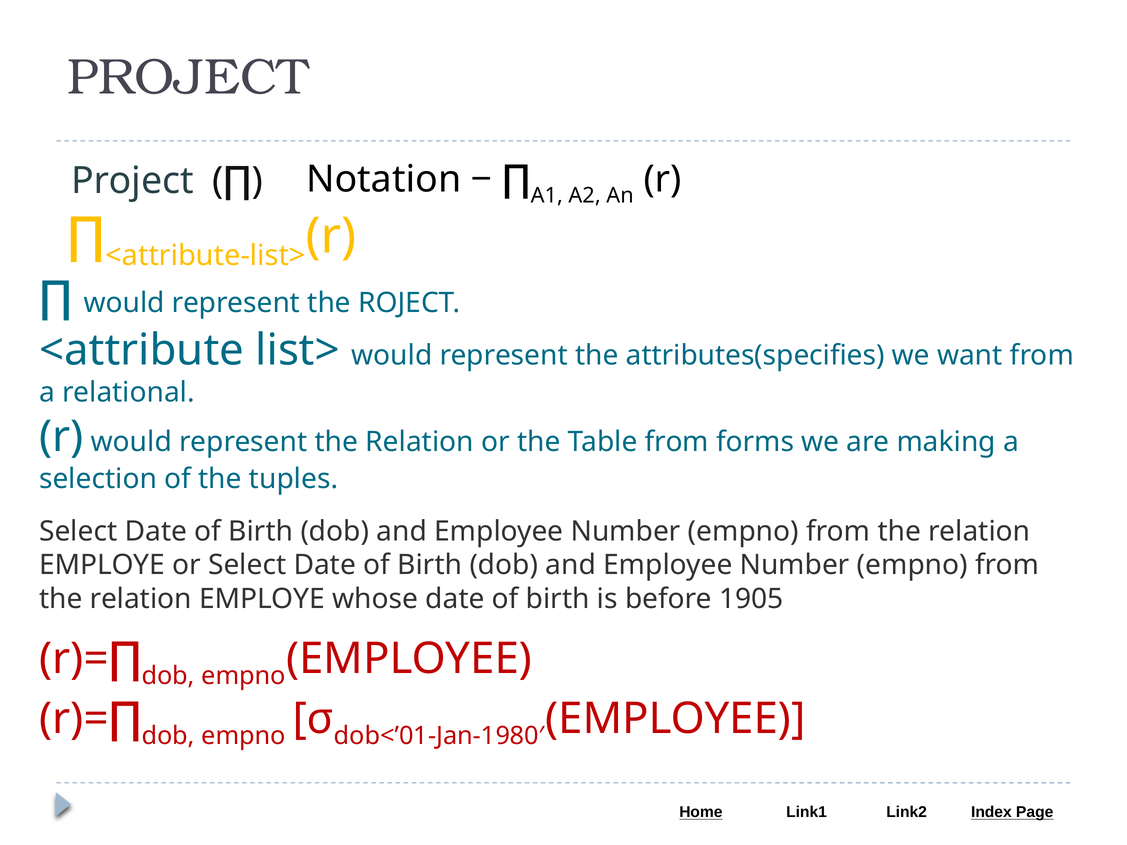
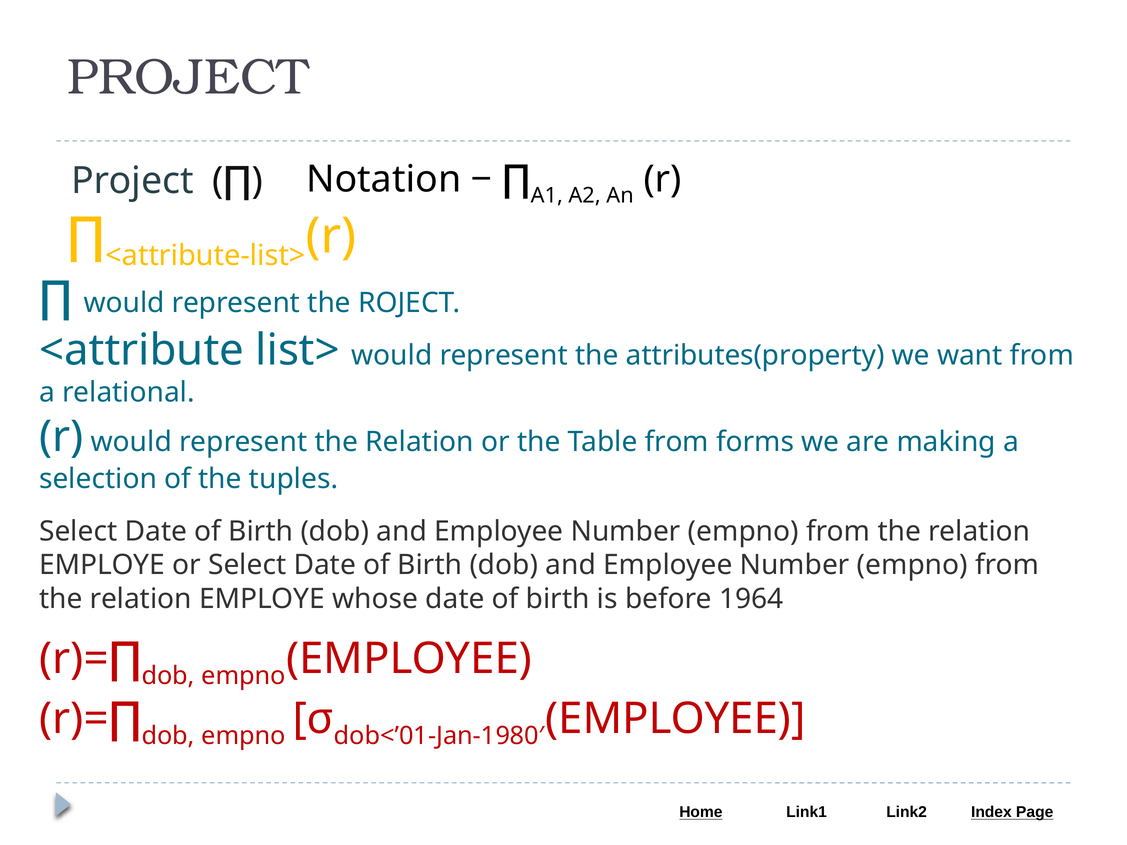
attributes(specifies: attributes(specifies -> attributes(property
1905: 1905 -> 1964
